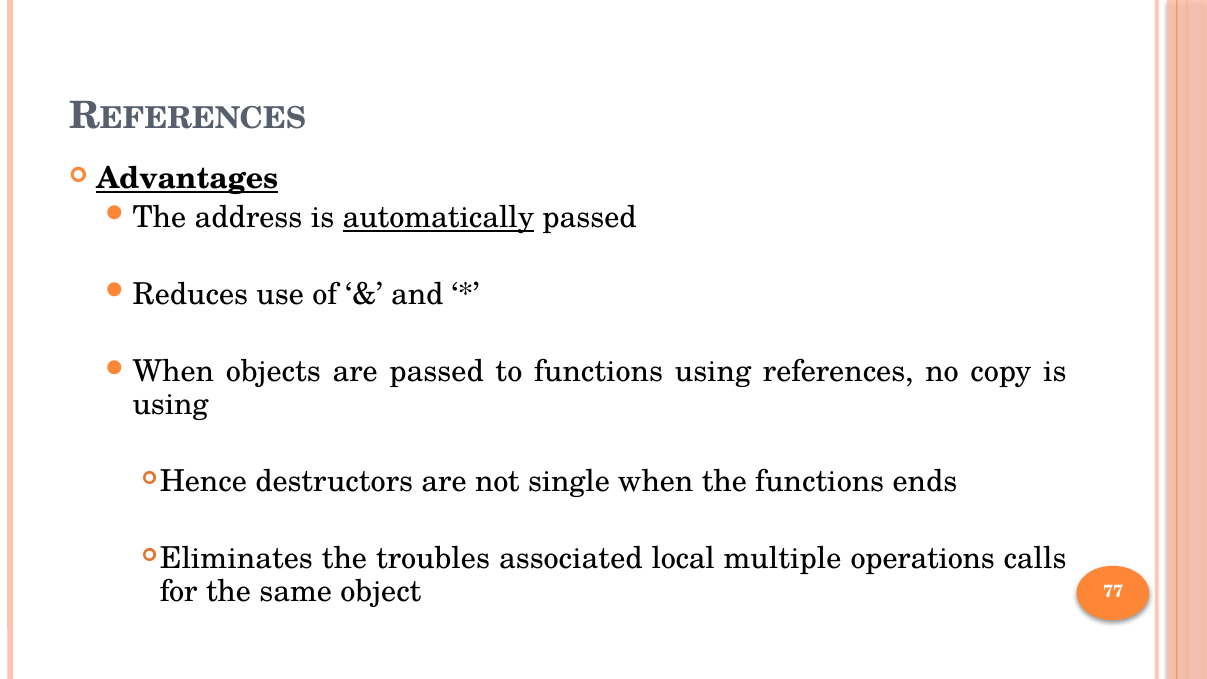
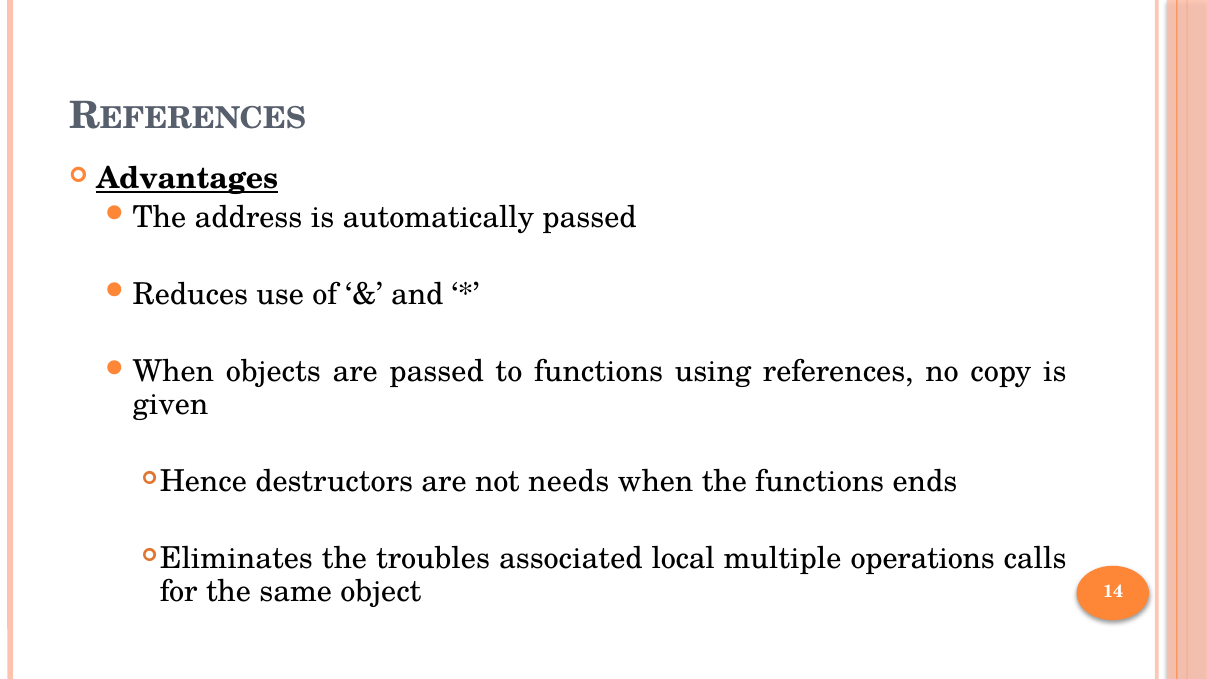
automatically underline: present -> none
using at (171, 405): using -> given
single: single -> needs
77: 77 -> 14
